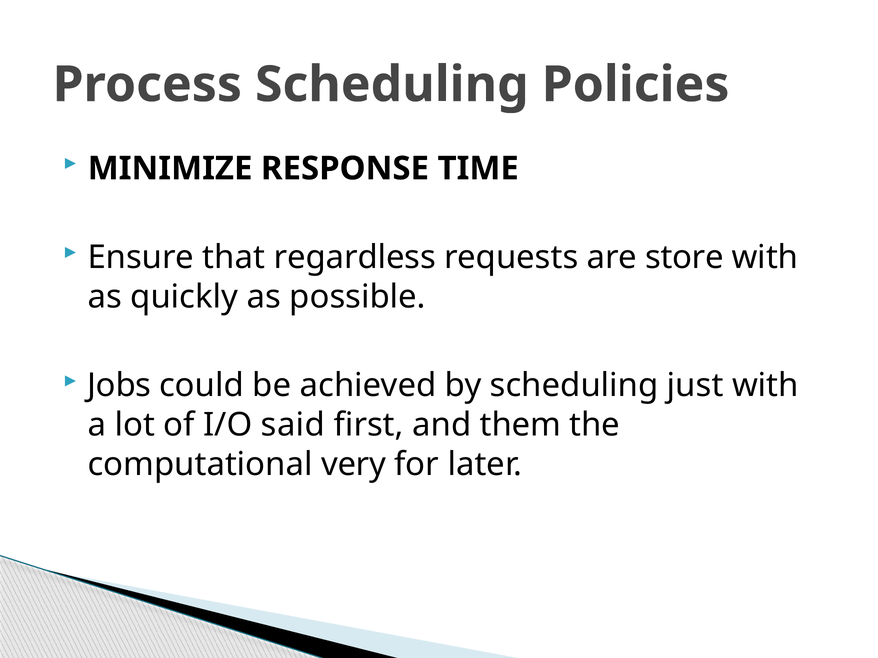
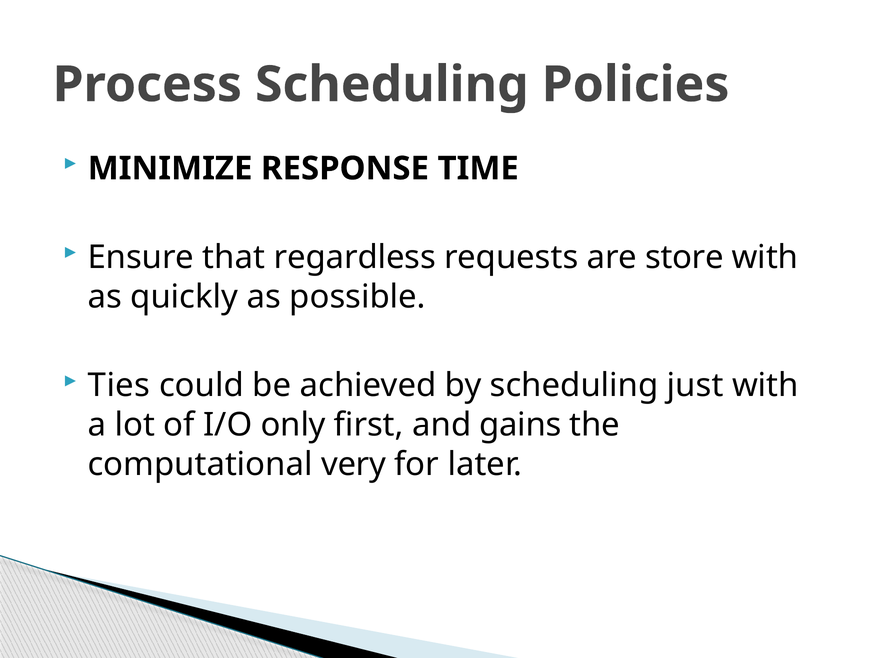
Jobs: Jobs -> Ties
said: said -> only
them: them -> gains
